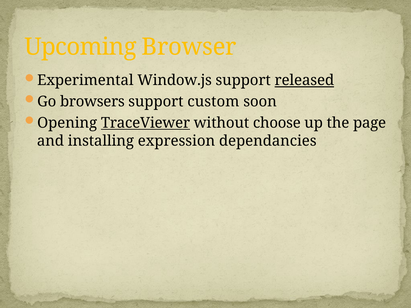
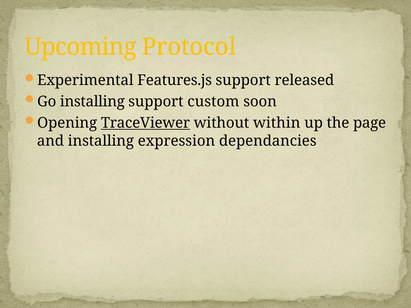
Browser: Browser -> Protocol
Window.js: Window.js -> Features.js
released underline: present -> none
Go browsers: browsers -> installing
choose: choose -> within
